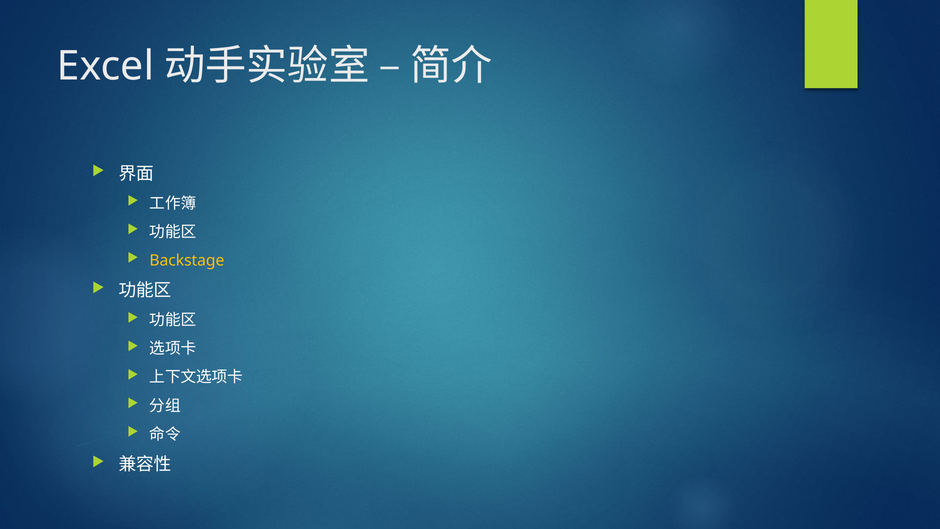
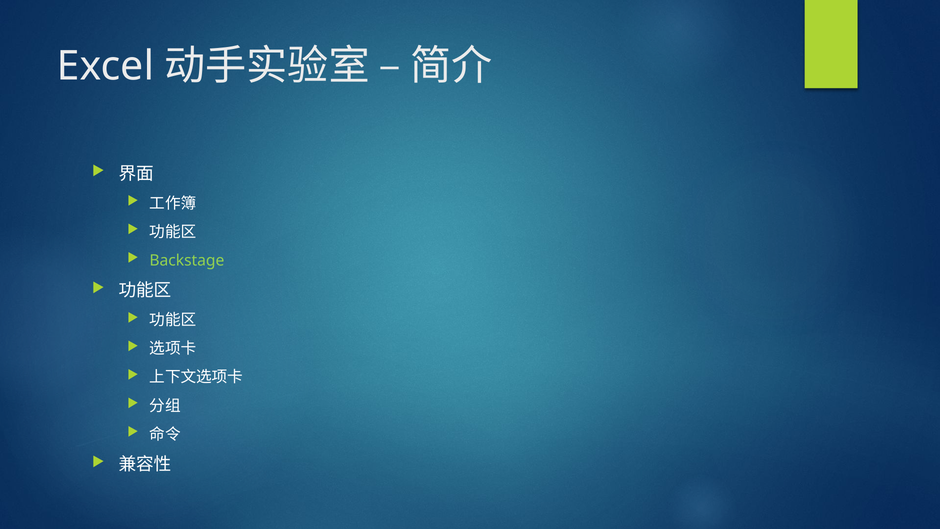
Backstage colour: yellow -> light green
